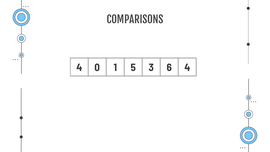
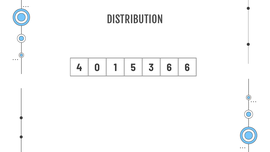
COMPARISONS: COMPARISONS -> DISTRIBUTION
6 4: 4 -> 6
